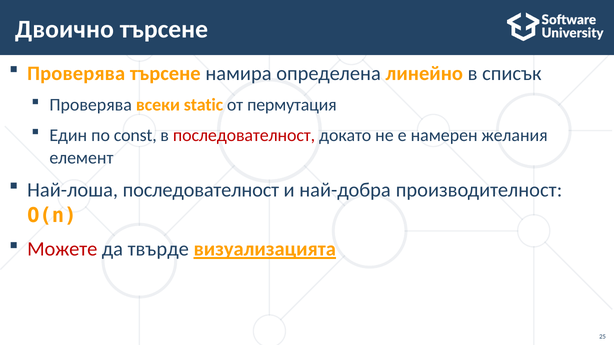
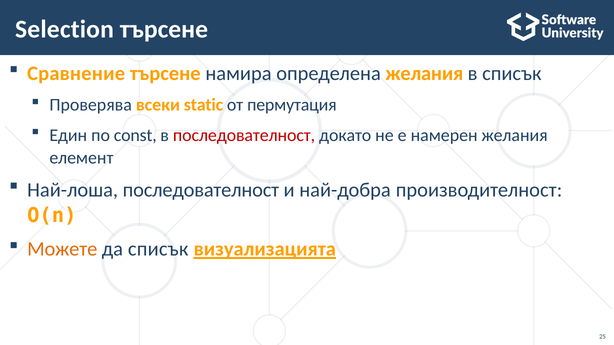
Двоично: Двоично -> Selection
Проверява at (76, 74): Проверява -> Сравнение
определена линейно: линейно -> желания
Можете colour: red -> orange
да твърде: твърде -> списък
